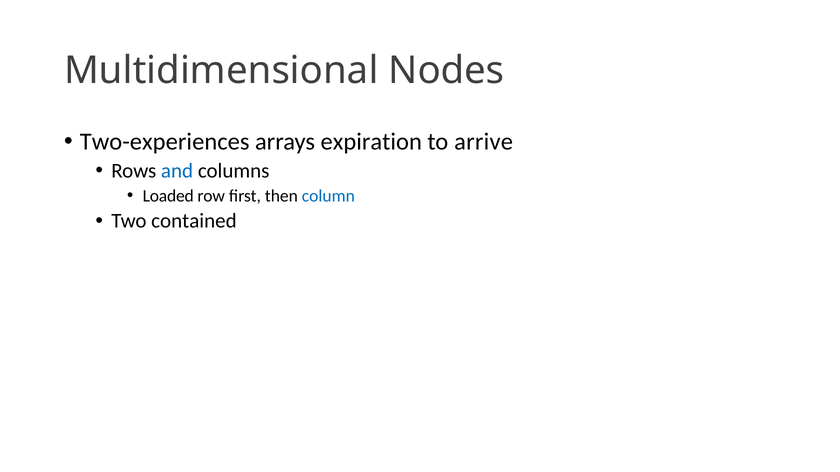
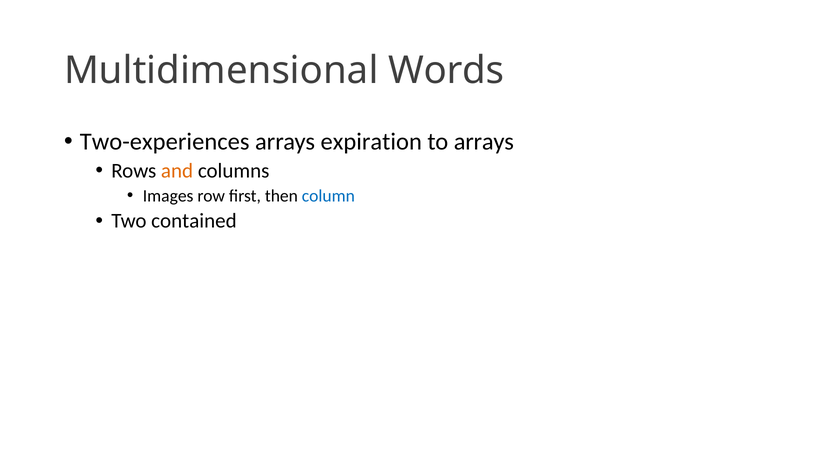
Nodes: Nodes -> Words
to arrive: arrive -> arrays
and colour: blue -> orange
Loaded: Loaded -> Images
